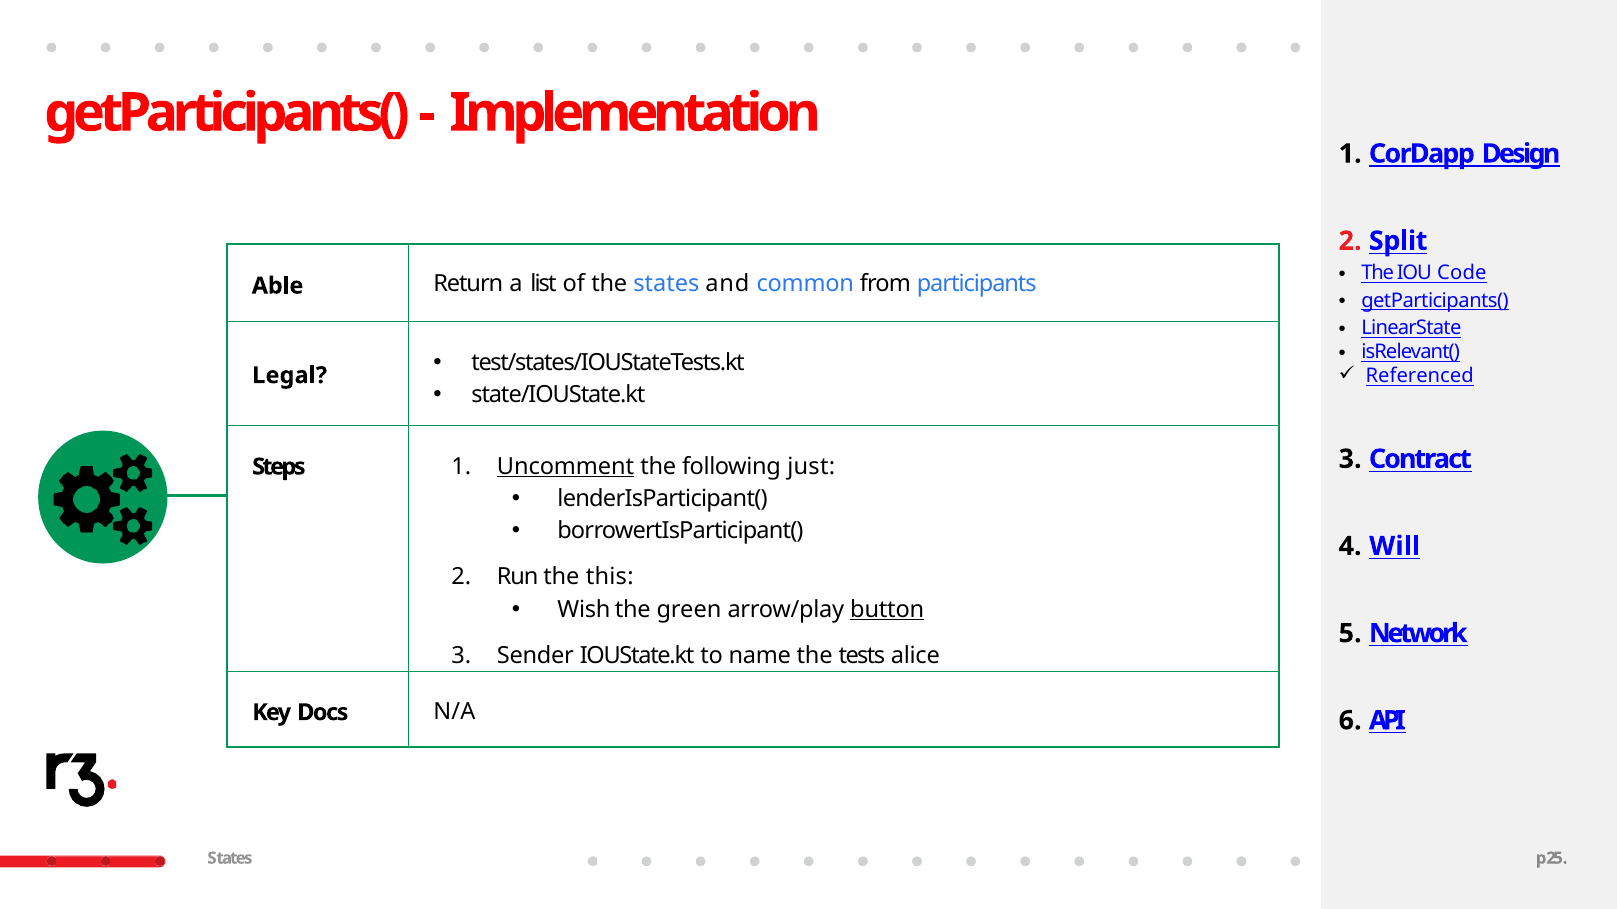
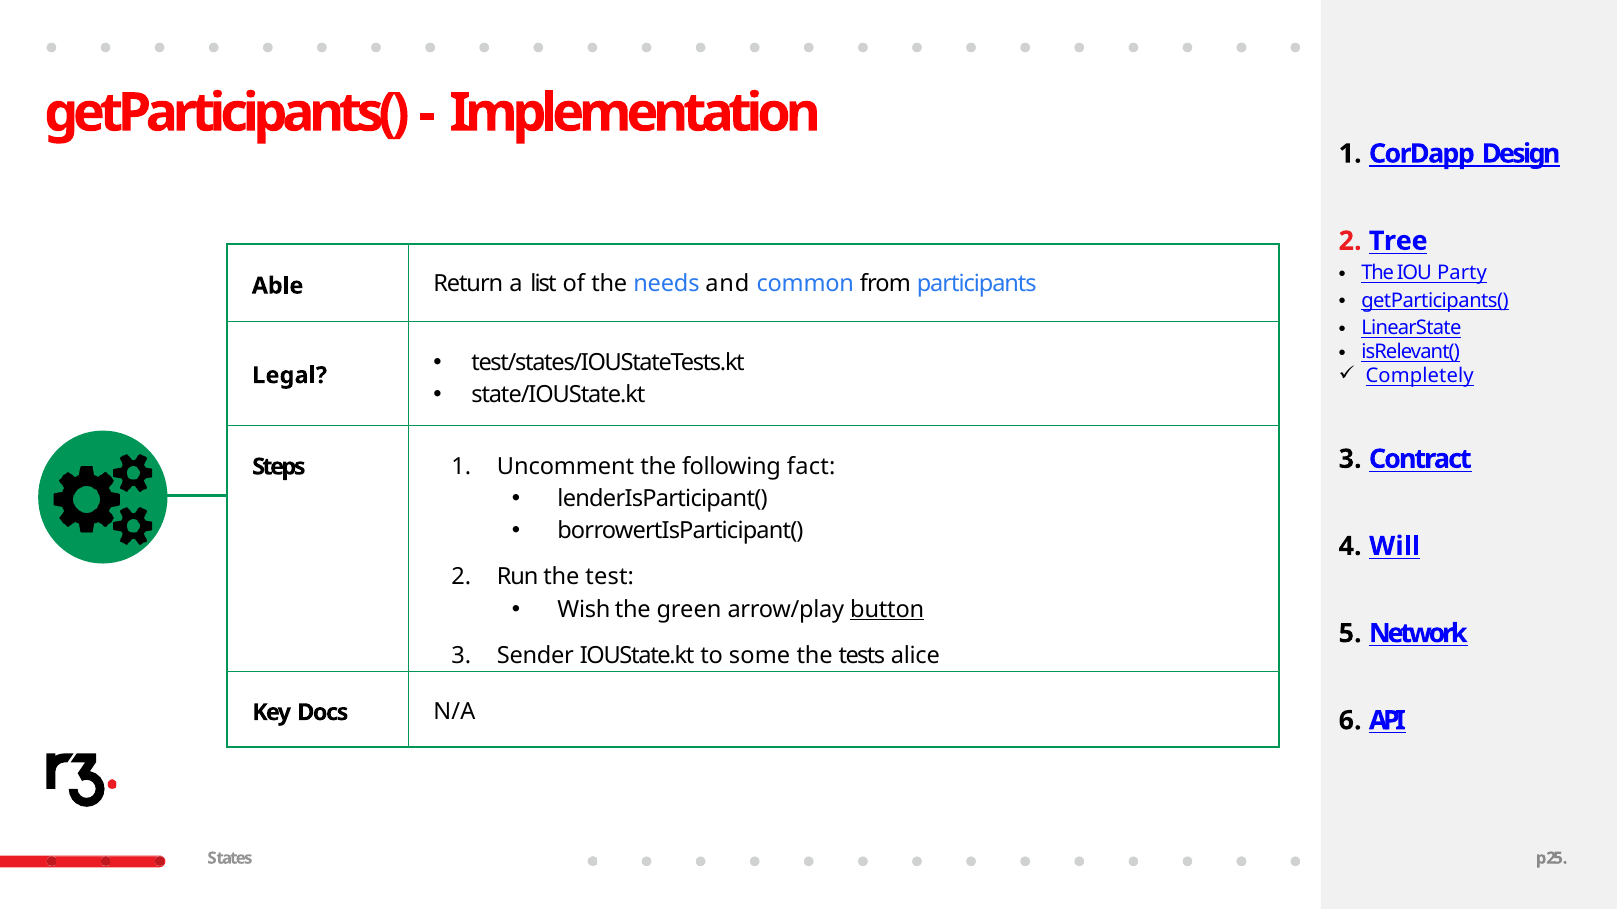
Split: Split -> Tree
Code: Code -> Party
the states: states -> needs
Referenced: Referenced -> Completely
Uncomment underline: present -> none
just: just -> fact
this: this -> test
name: name -> some
